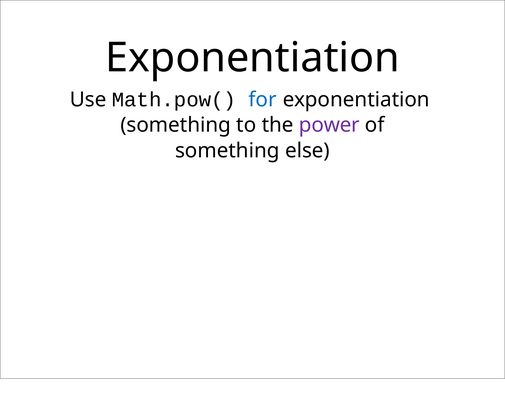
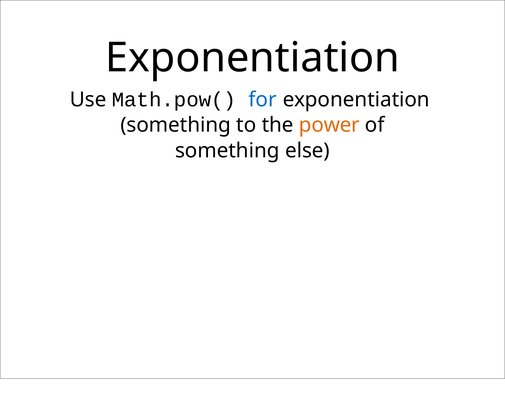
power colour: purple -> orange
